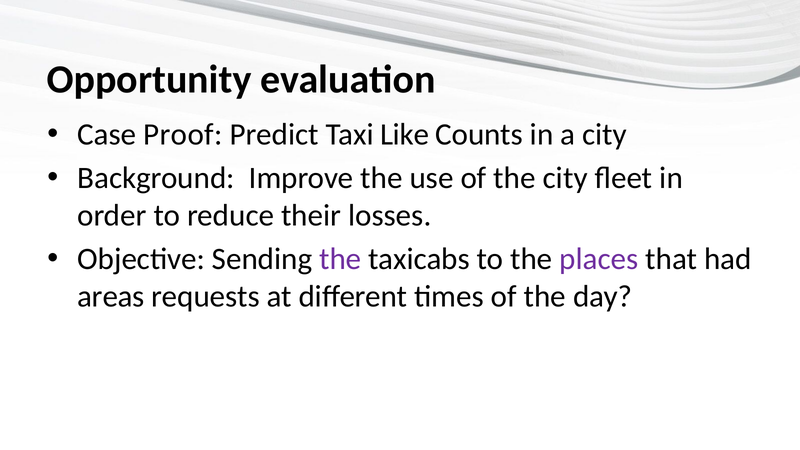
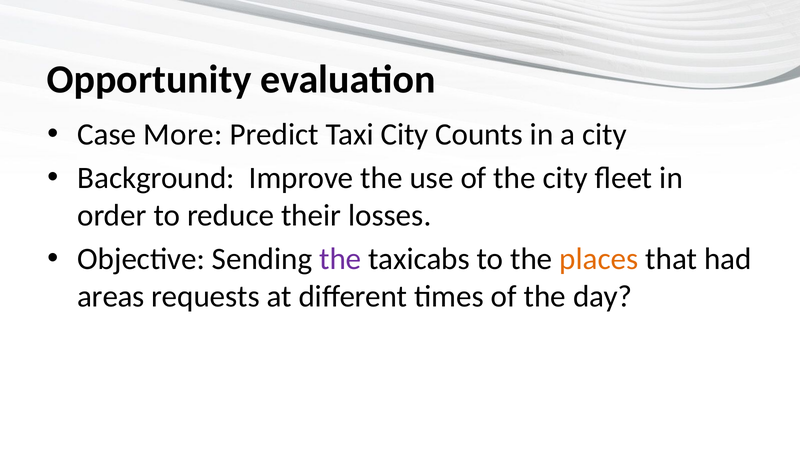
Proof: Proof -> More
Taxi Like: Like -> City
places colour: purple -> orange
